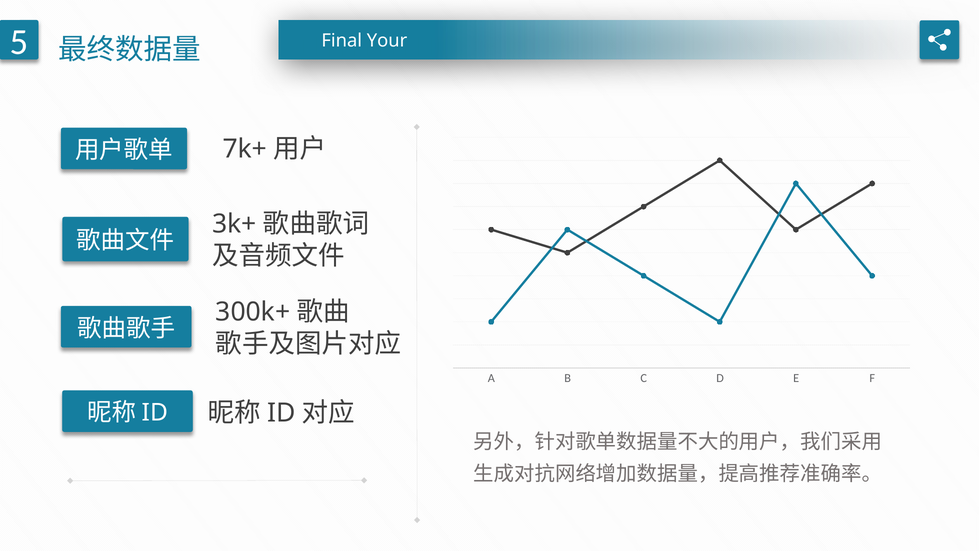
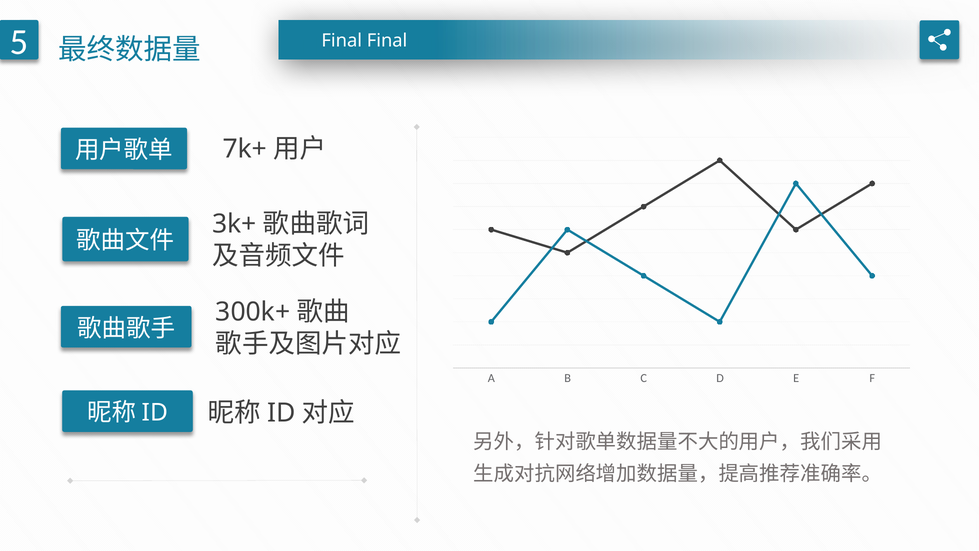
Final Your: Your -> Final
